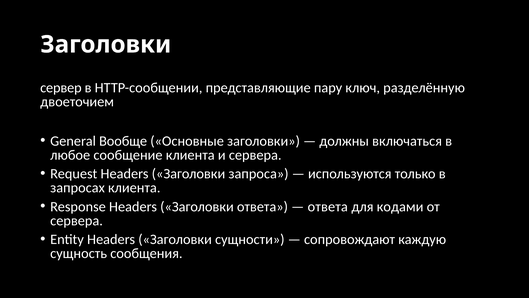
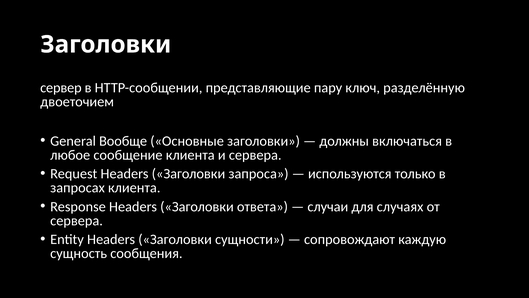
ответа at (328, 206): ответа -> случаи
кодами: кодами -> случаях
